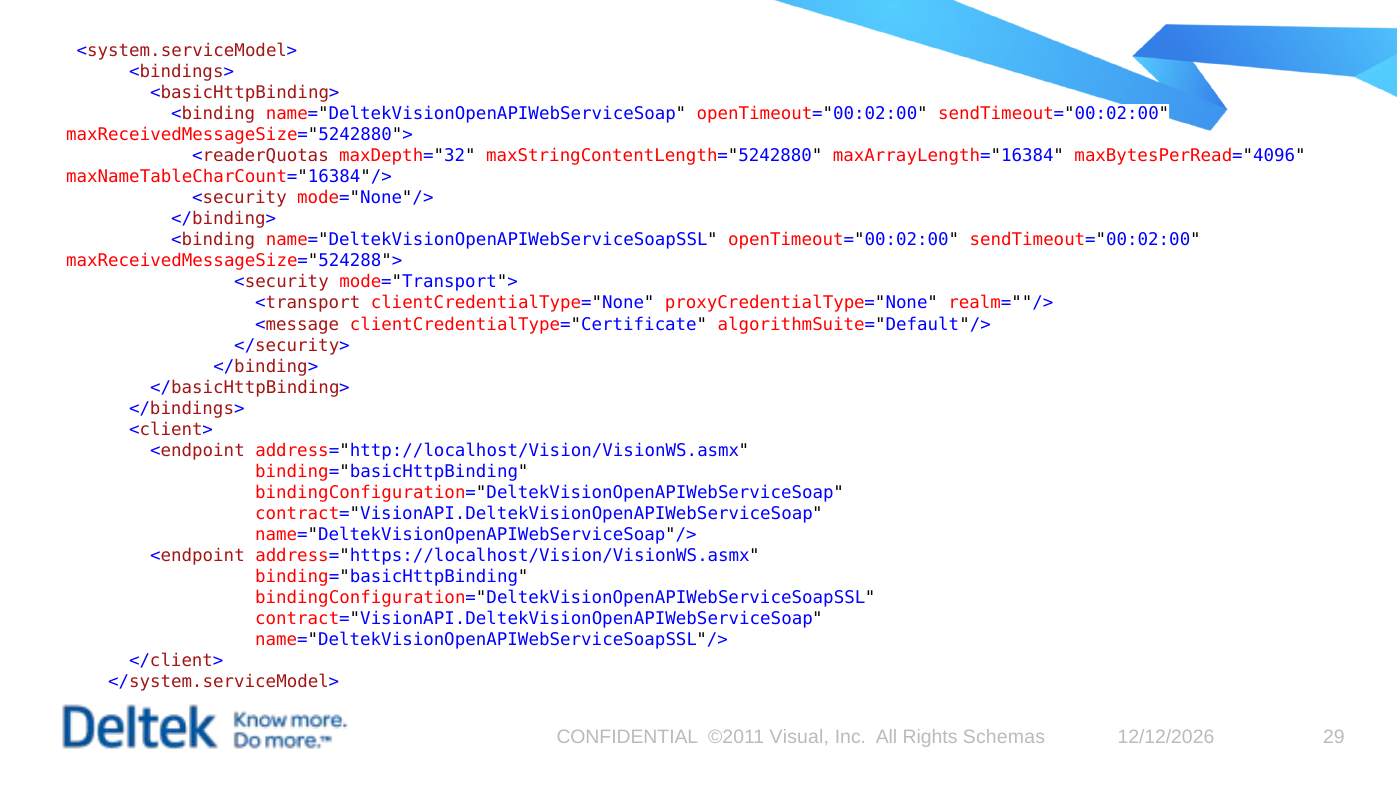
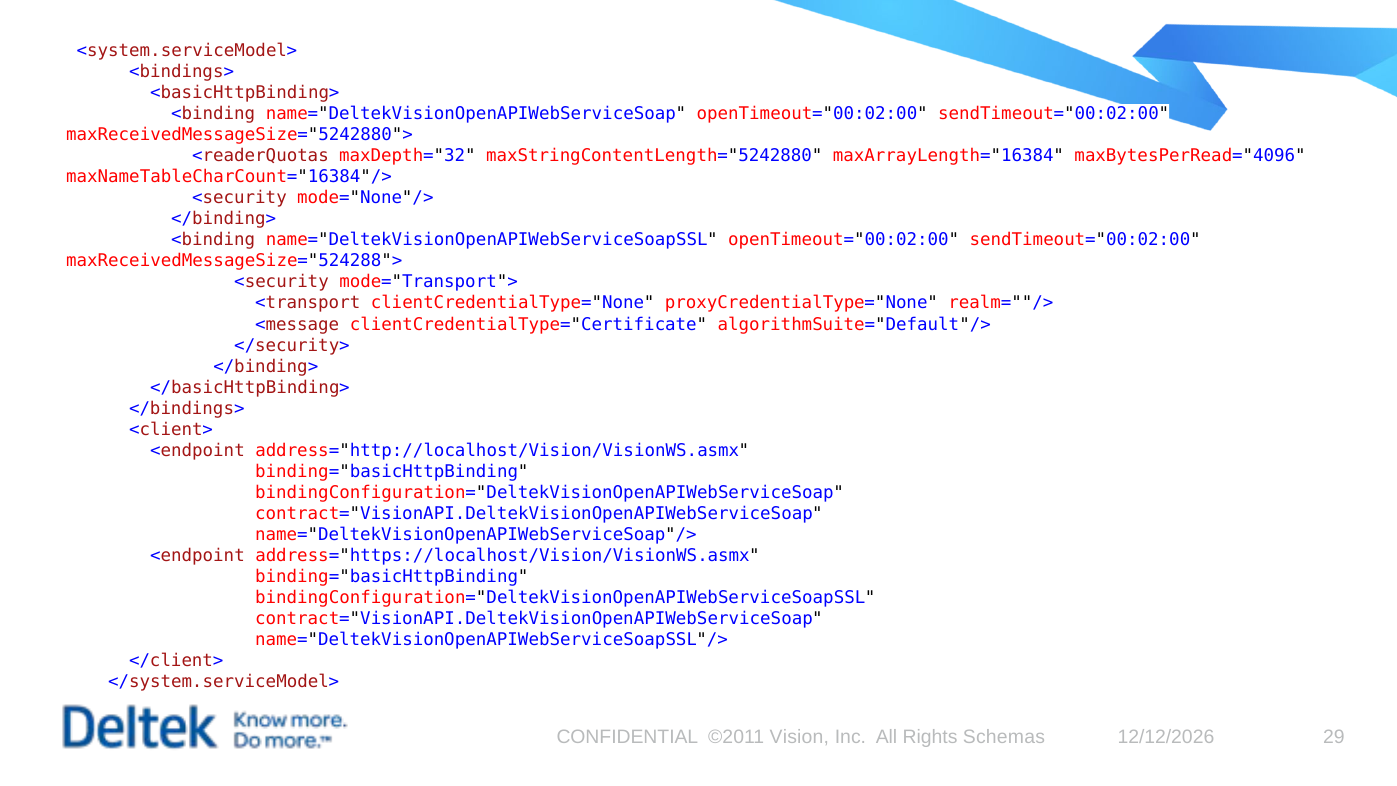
Visual: Visual -> Vision
